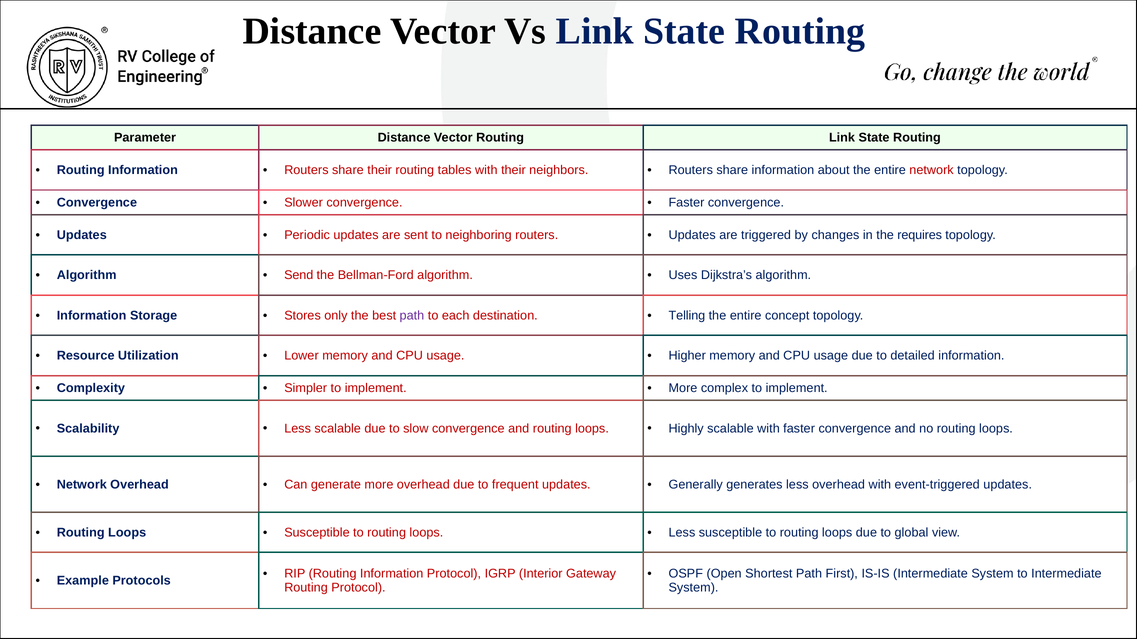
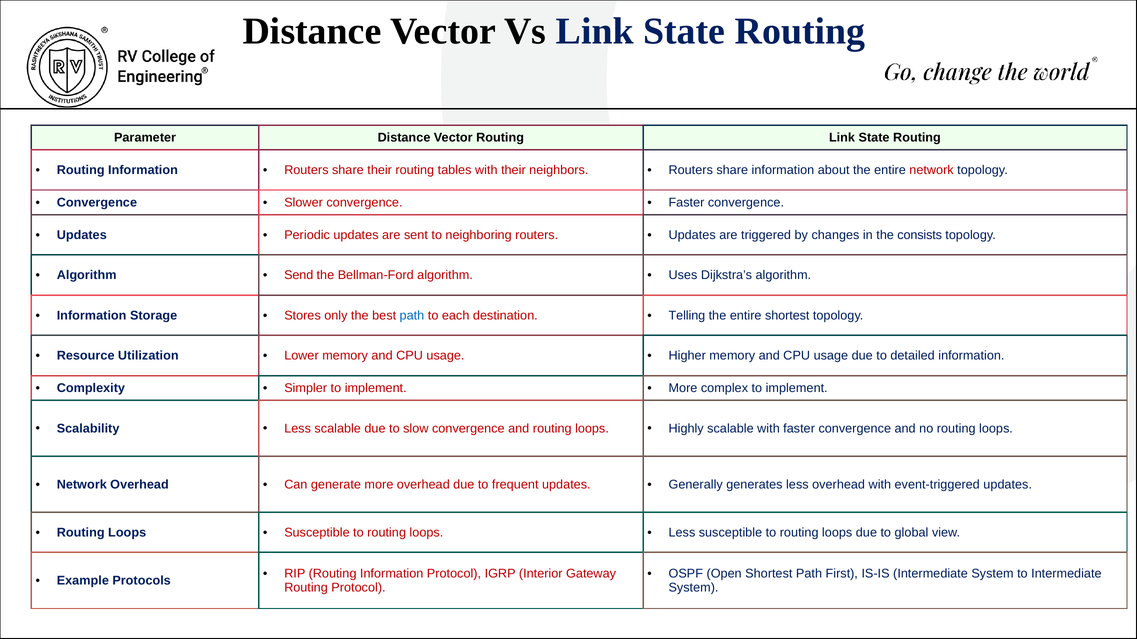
requires: requires -> consists
path at (412, 316) colour: purple -> blue
entire concept: concept -> shortest
